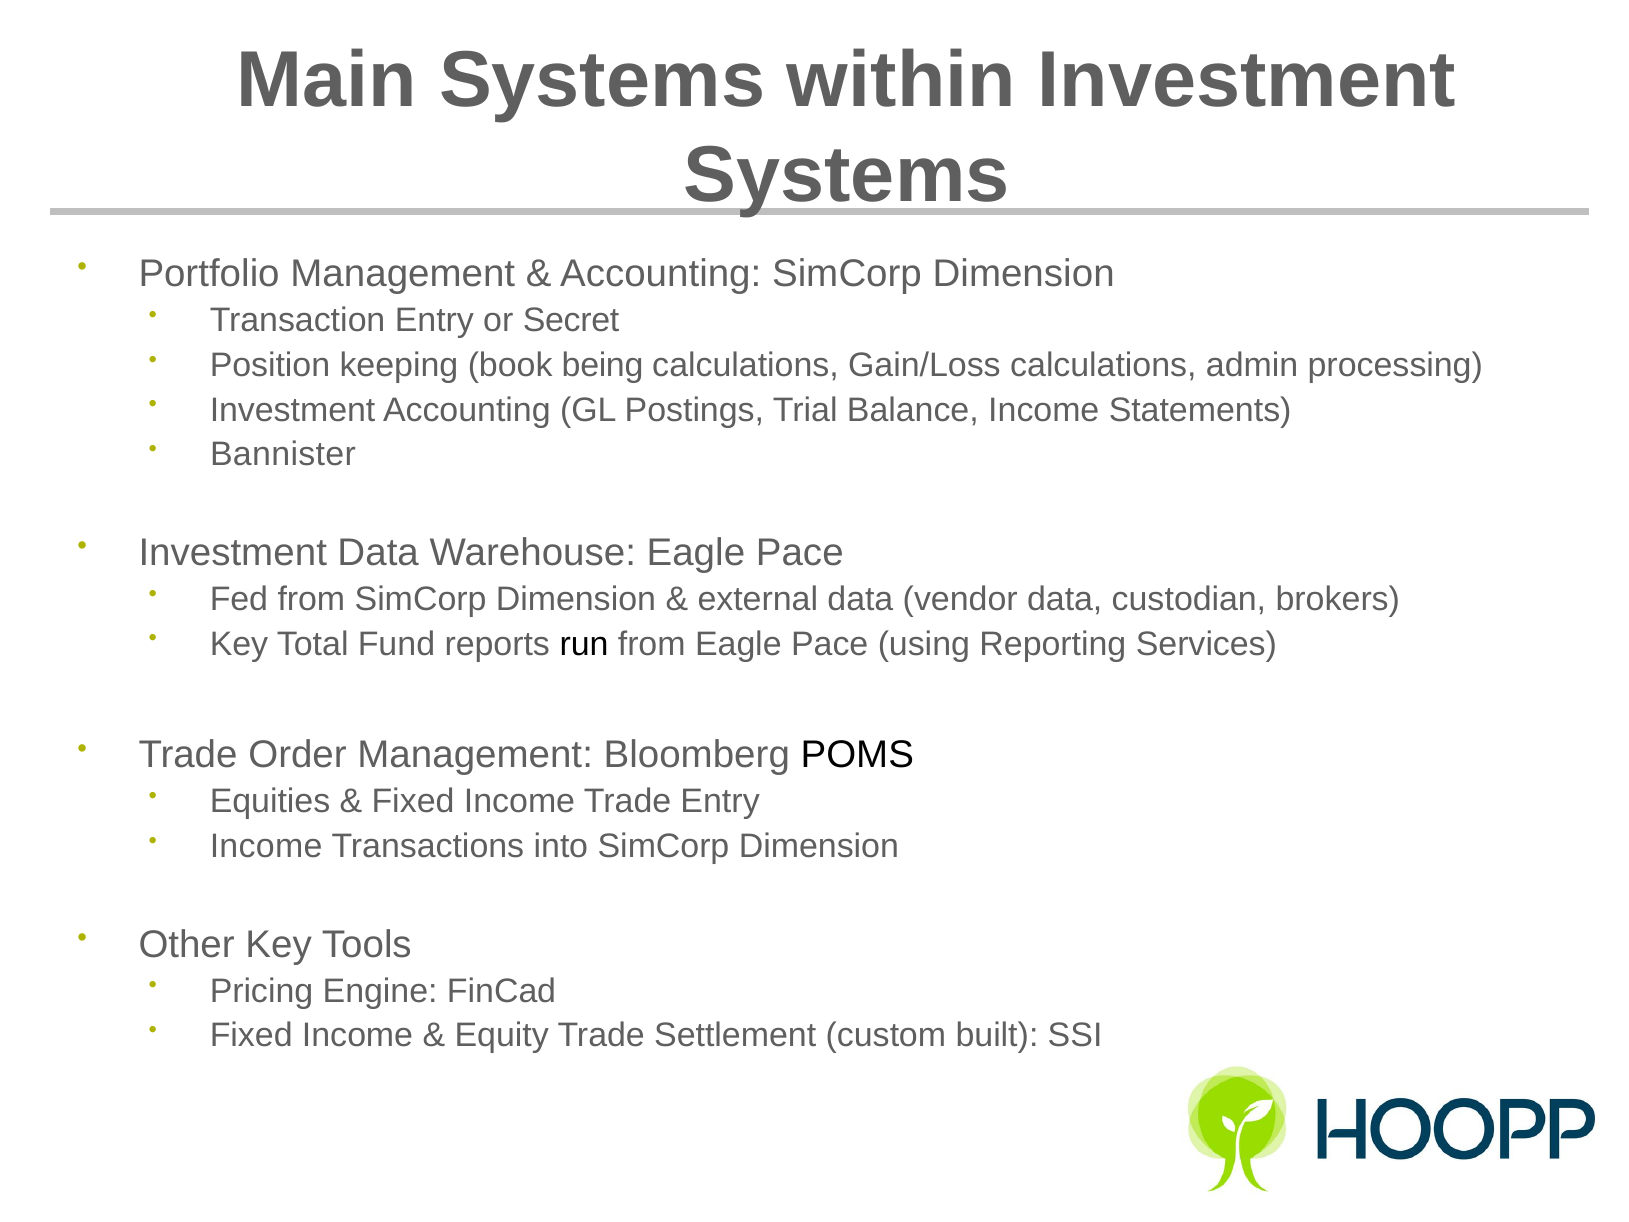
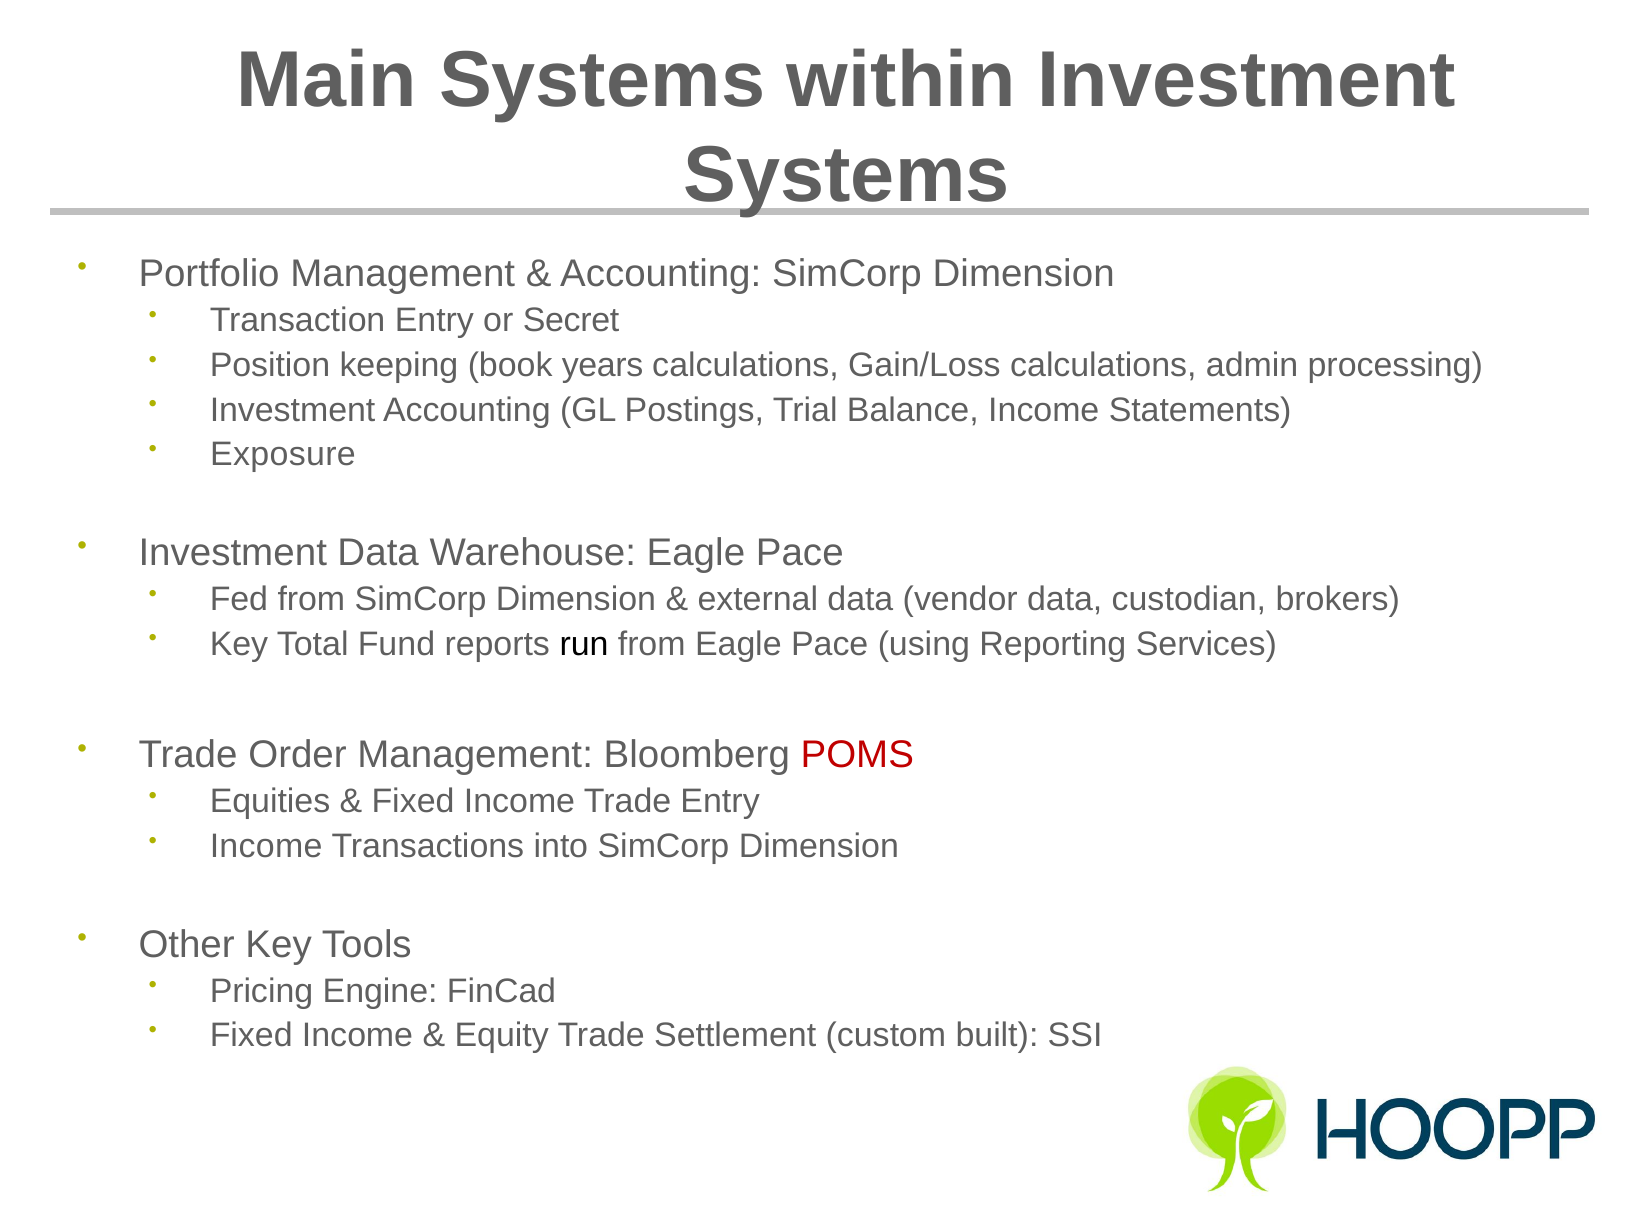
being: being -> years
Bannister: Bannister -> Exposure
POMS colour: black -> red
